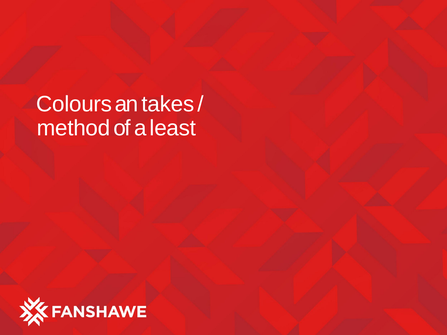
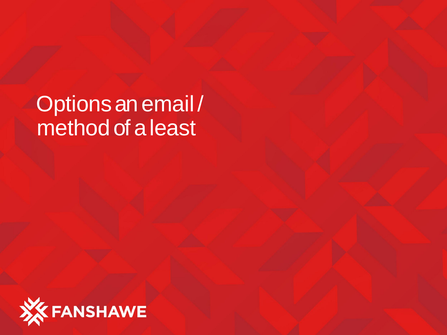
Colours: Colours -> Options
takes: takes -> email
